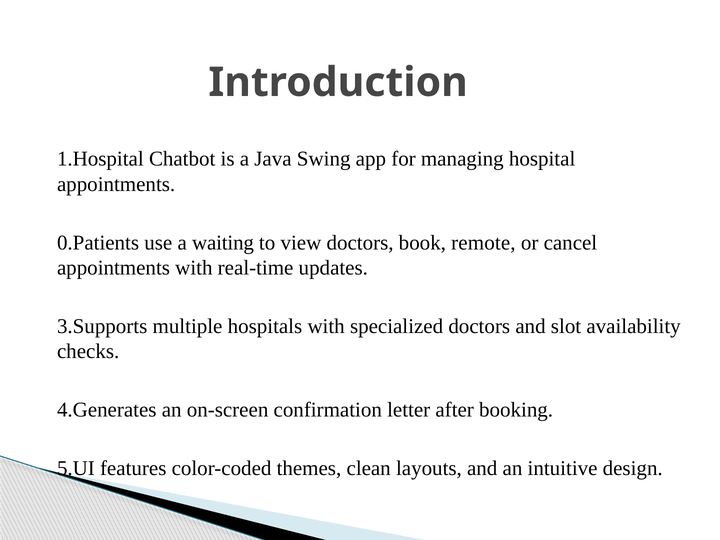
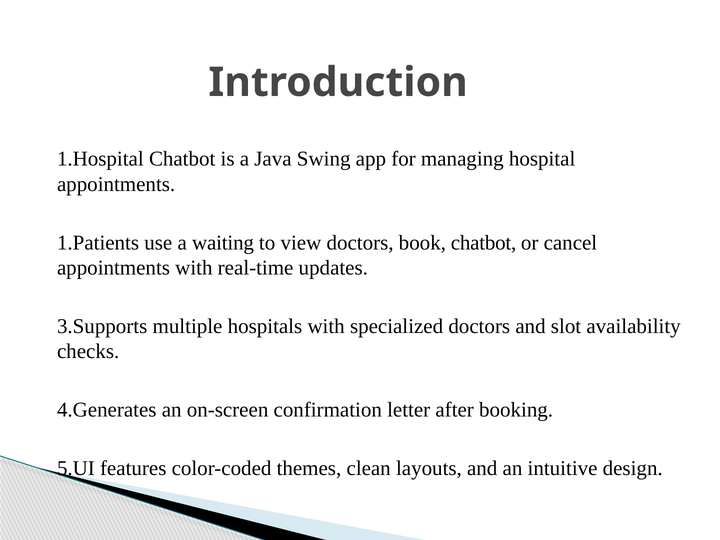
0.Patients: 0.Patients -> 1.Patients
book remote: remote -> chatbot
